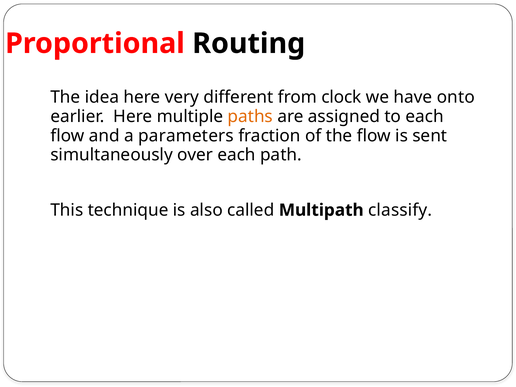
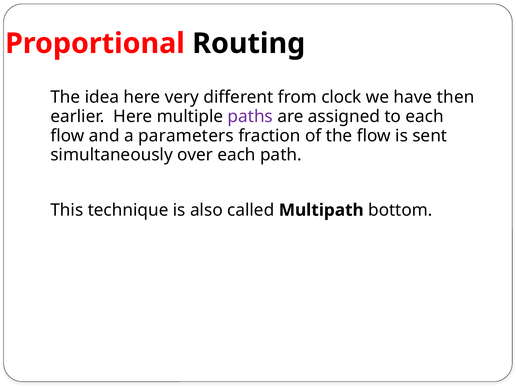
onto: onto -> then
paths colour: orange -> purple
classify: classify -> bottom
